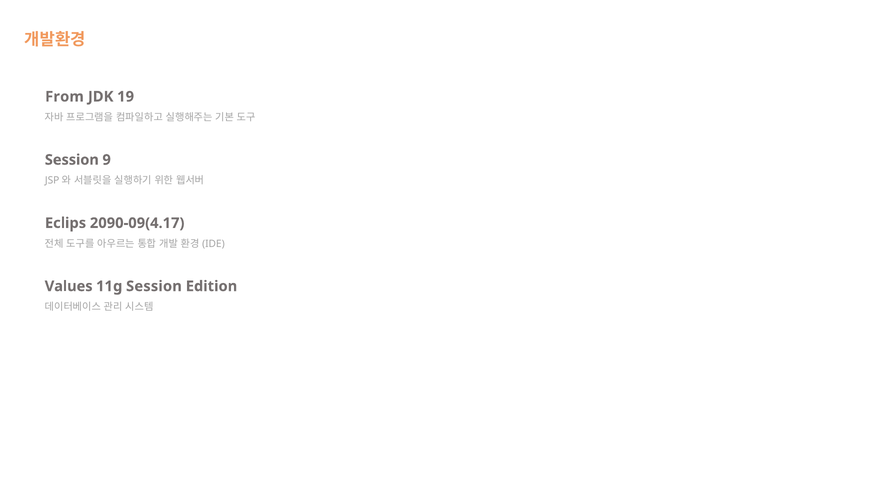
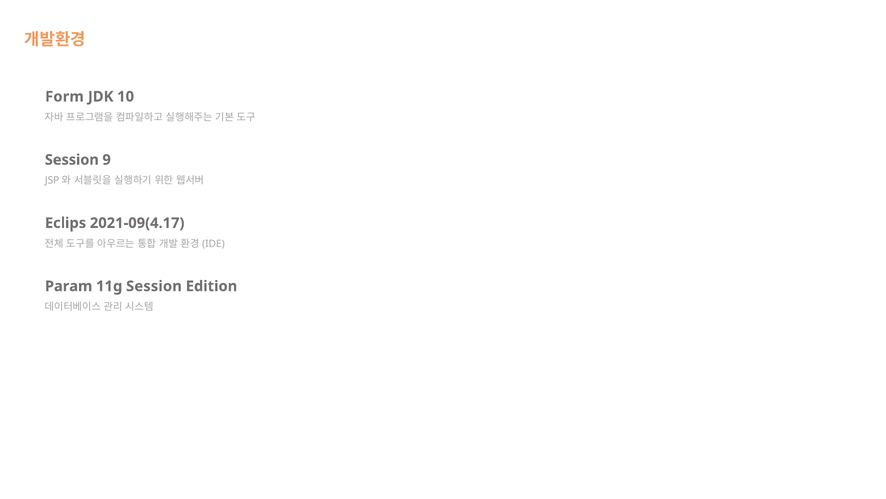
From: From -> Form
19: 19 -> 10
2090-09(4.17: 2090-09(4.17 -> 2021-09(4.17
Values: Values -> Param
